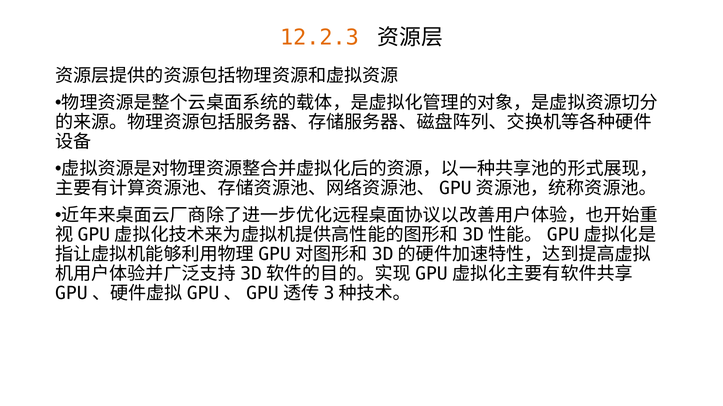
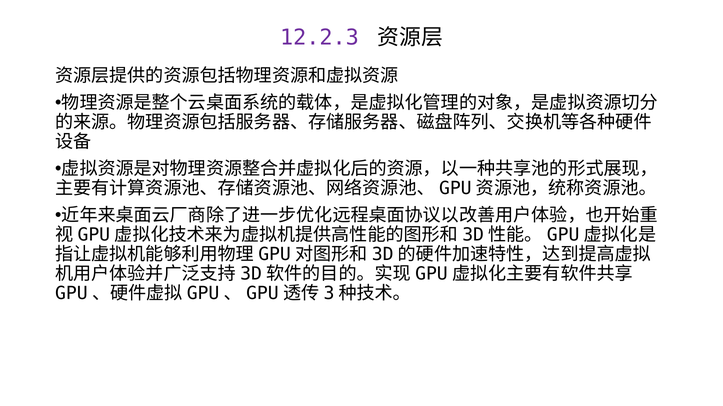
12.2.3 colour: orange -> purple
